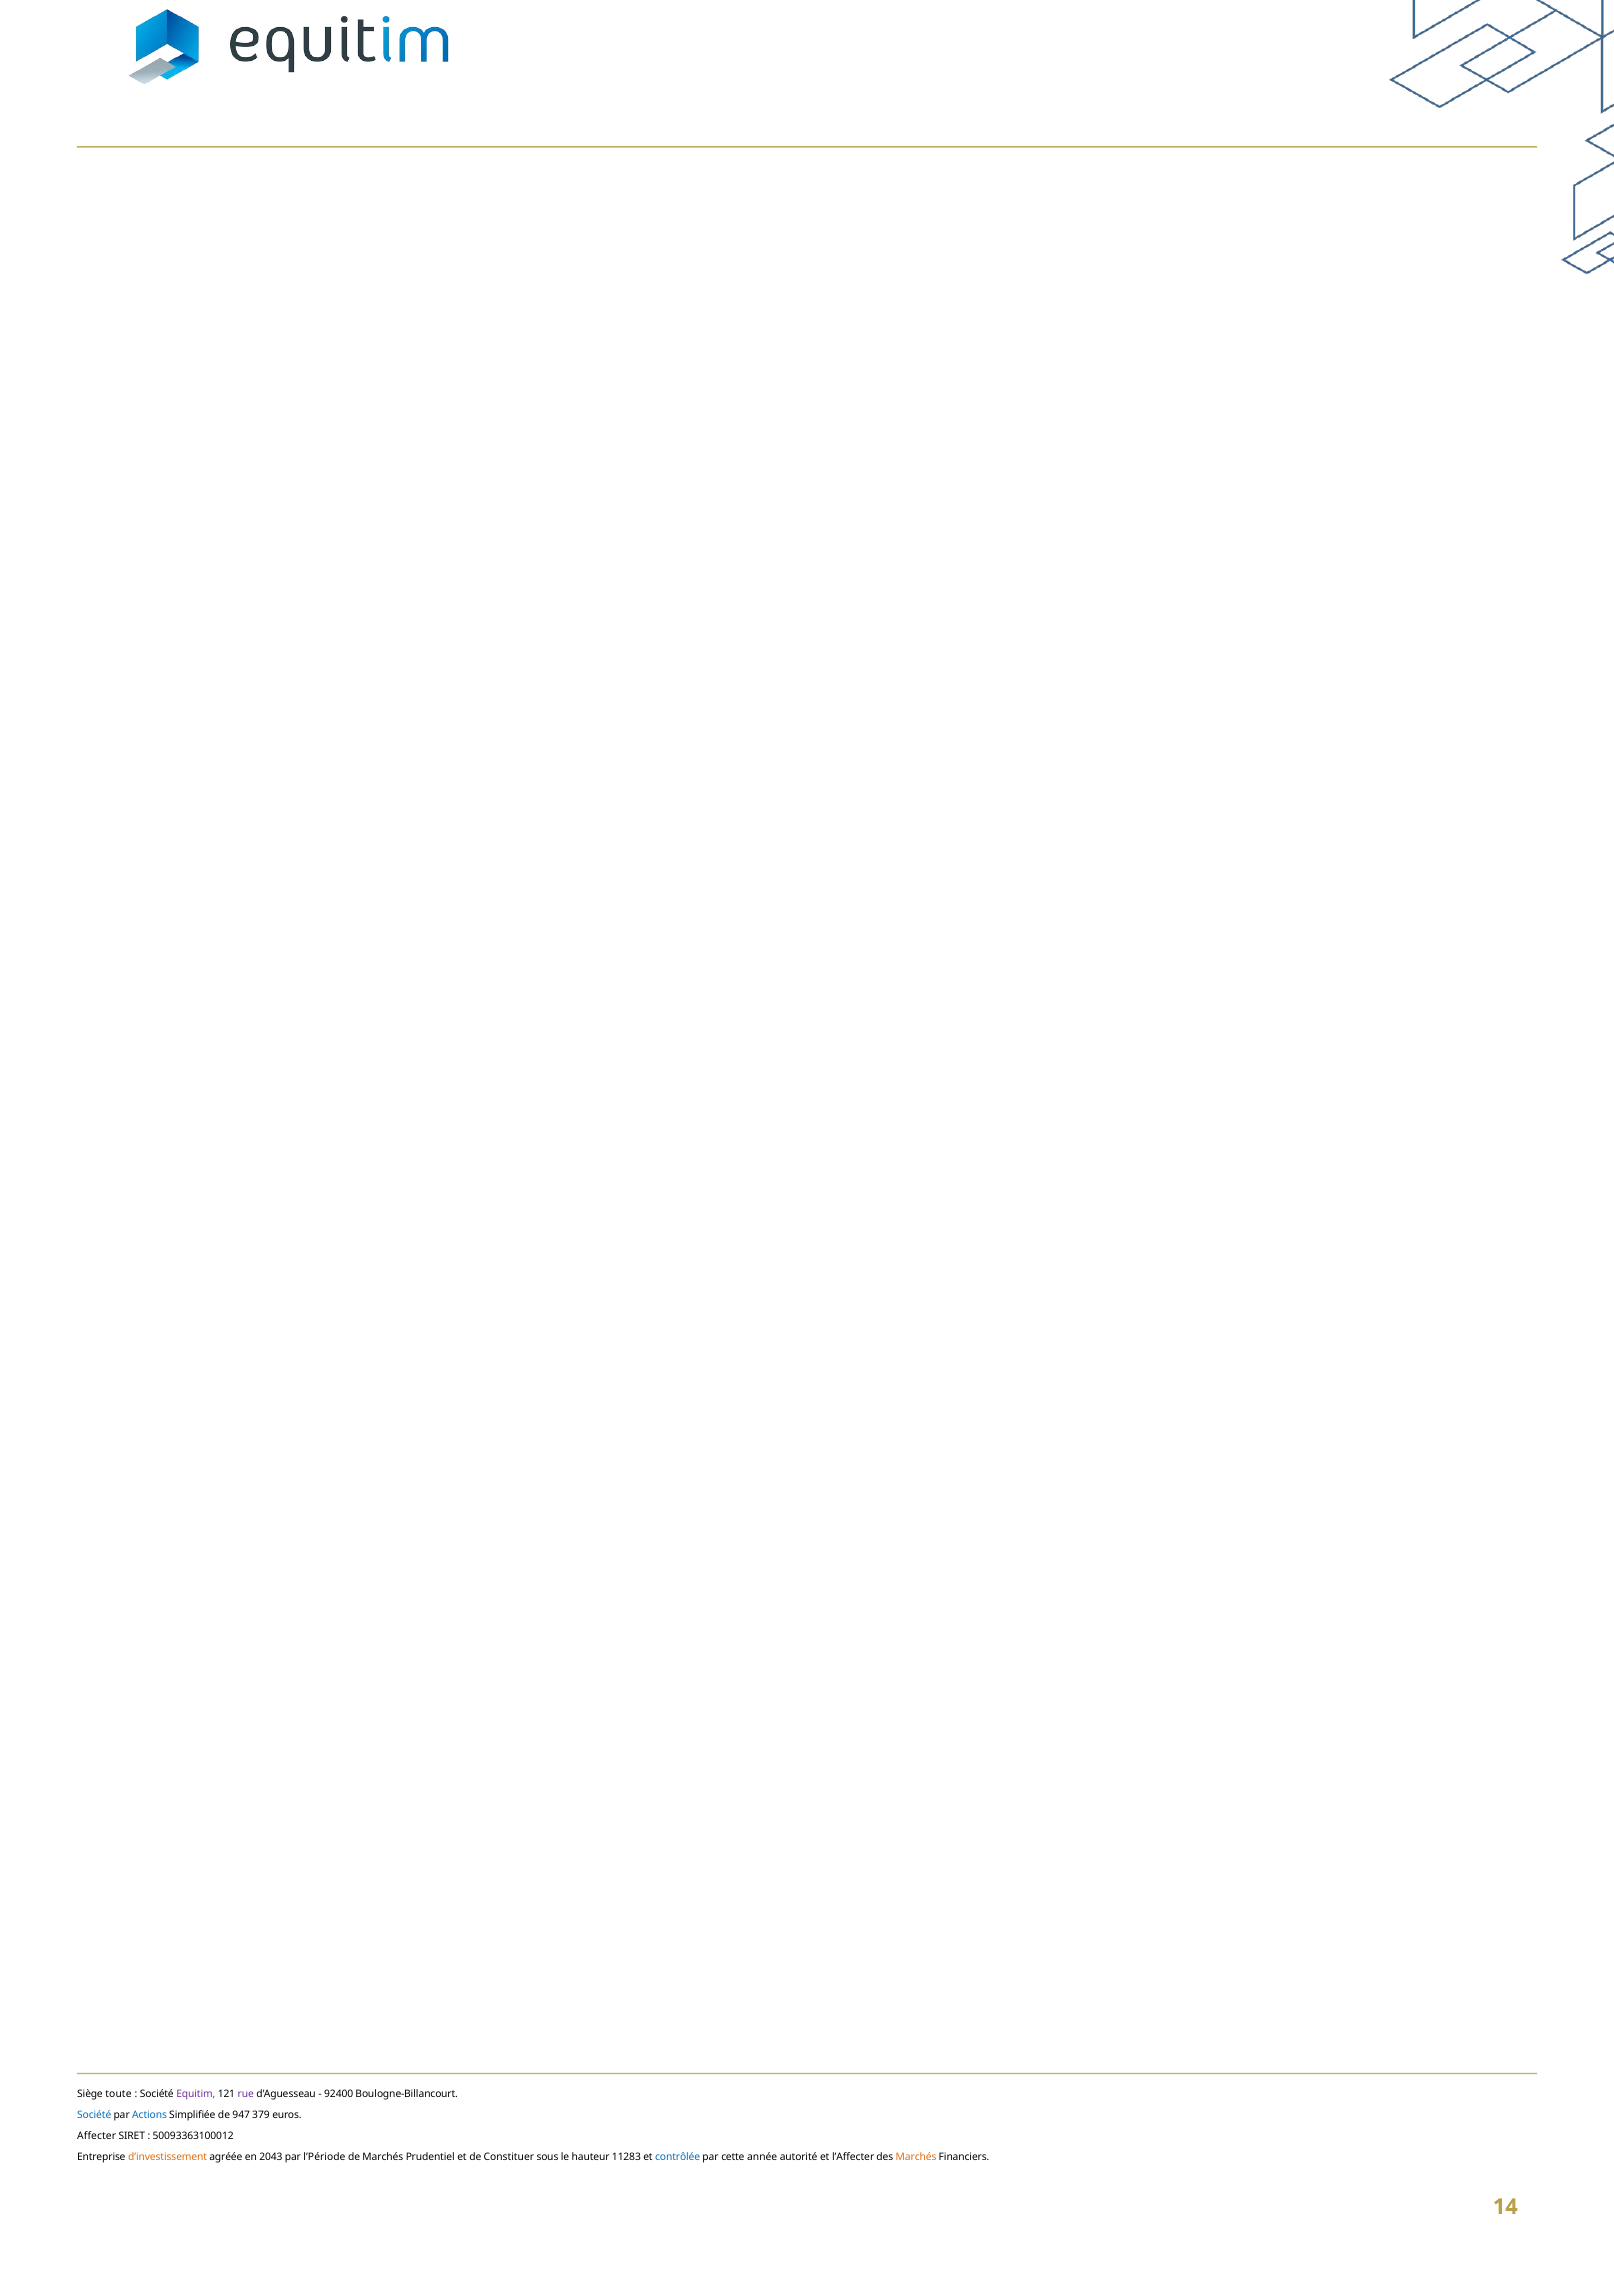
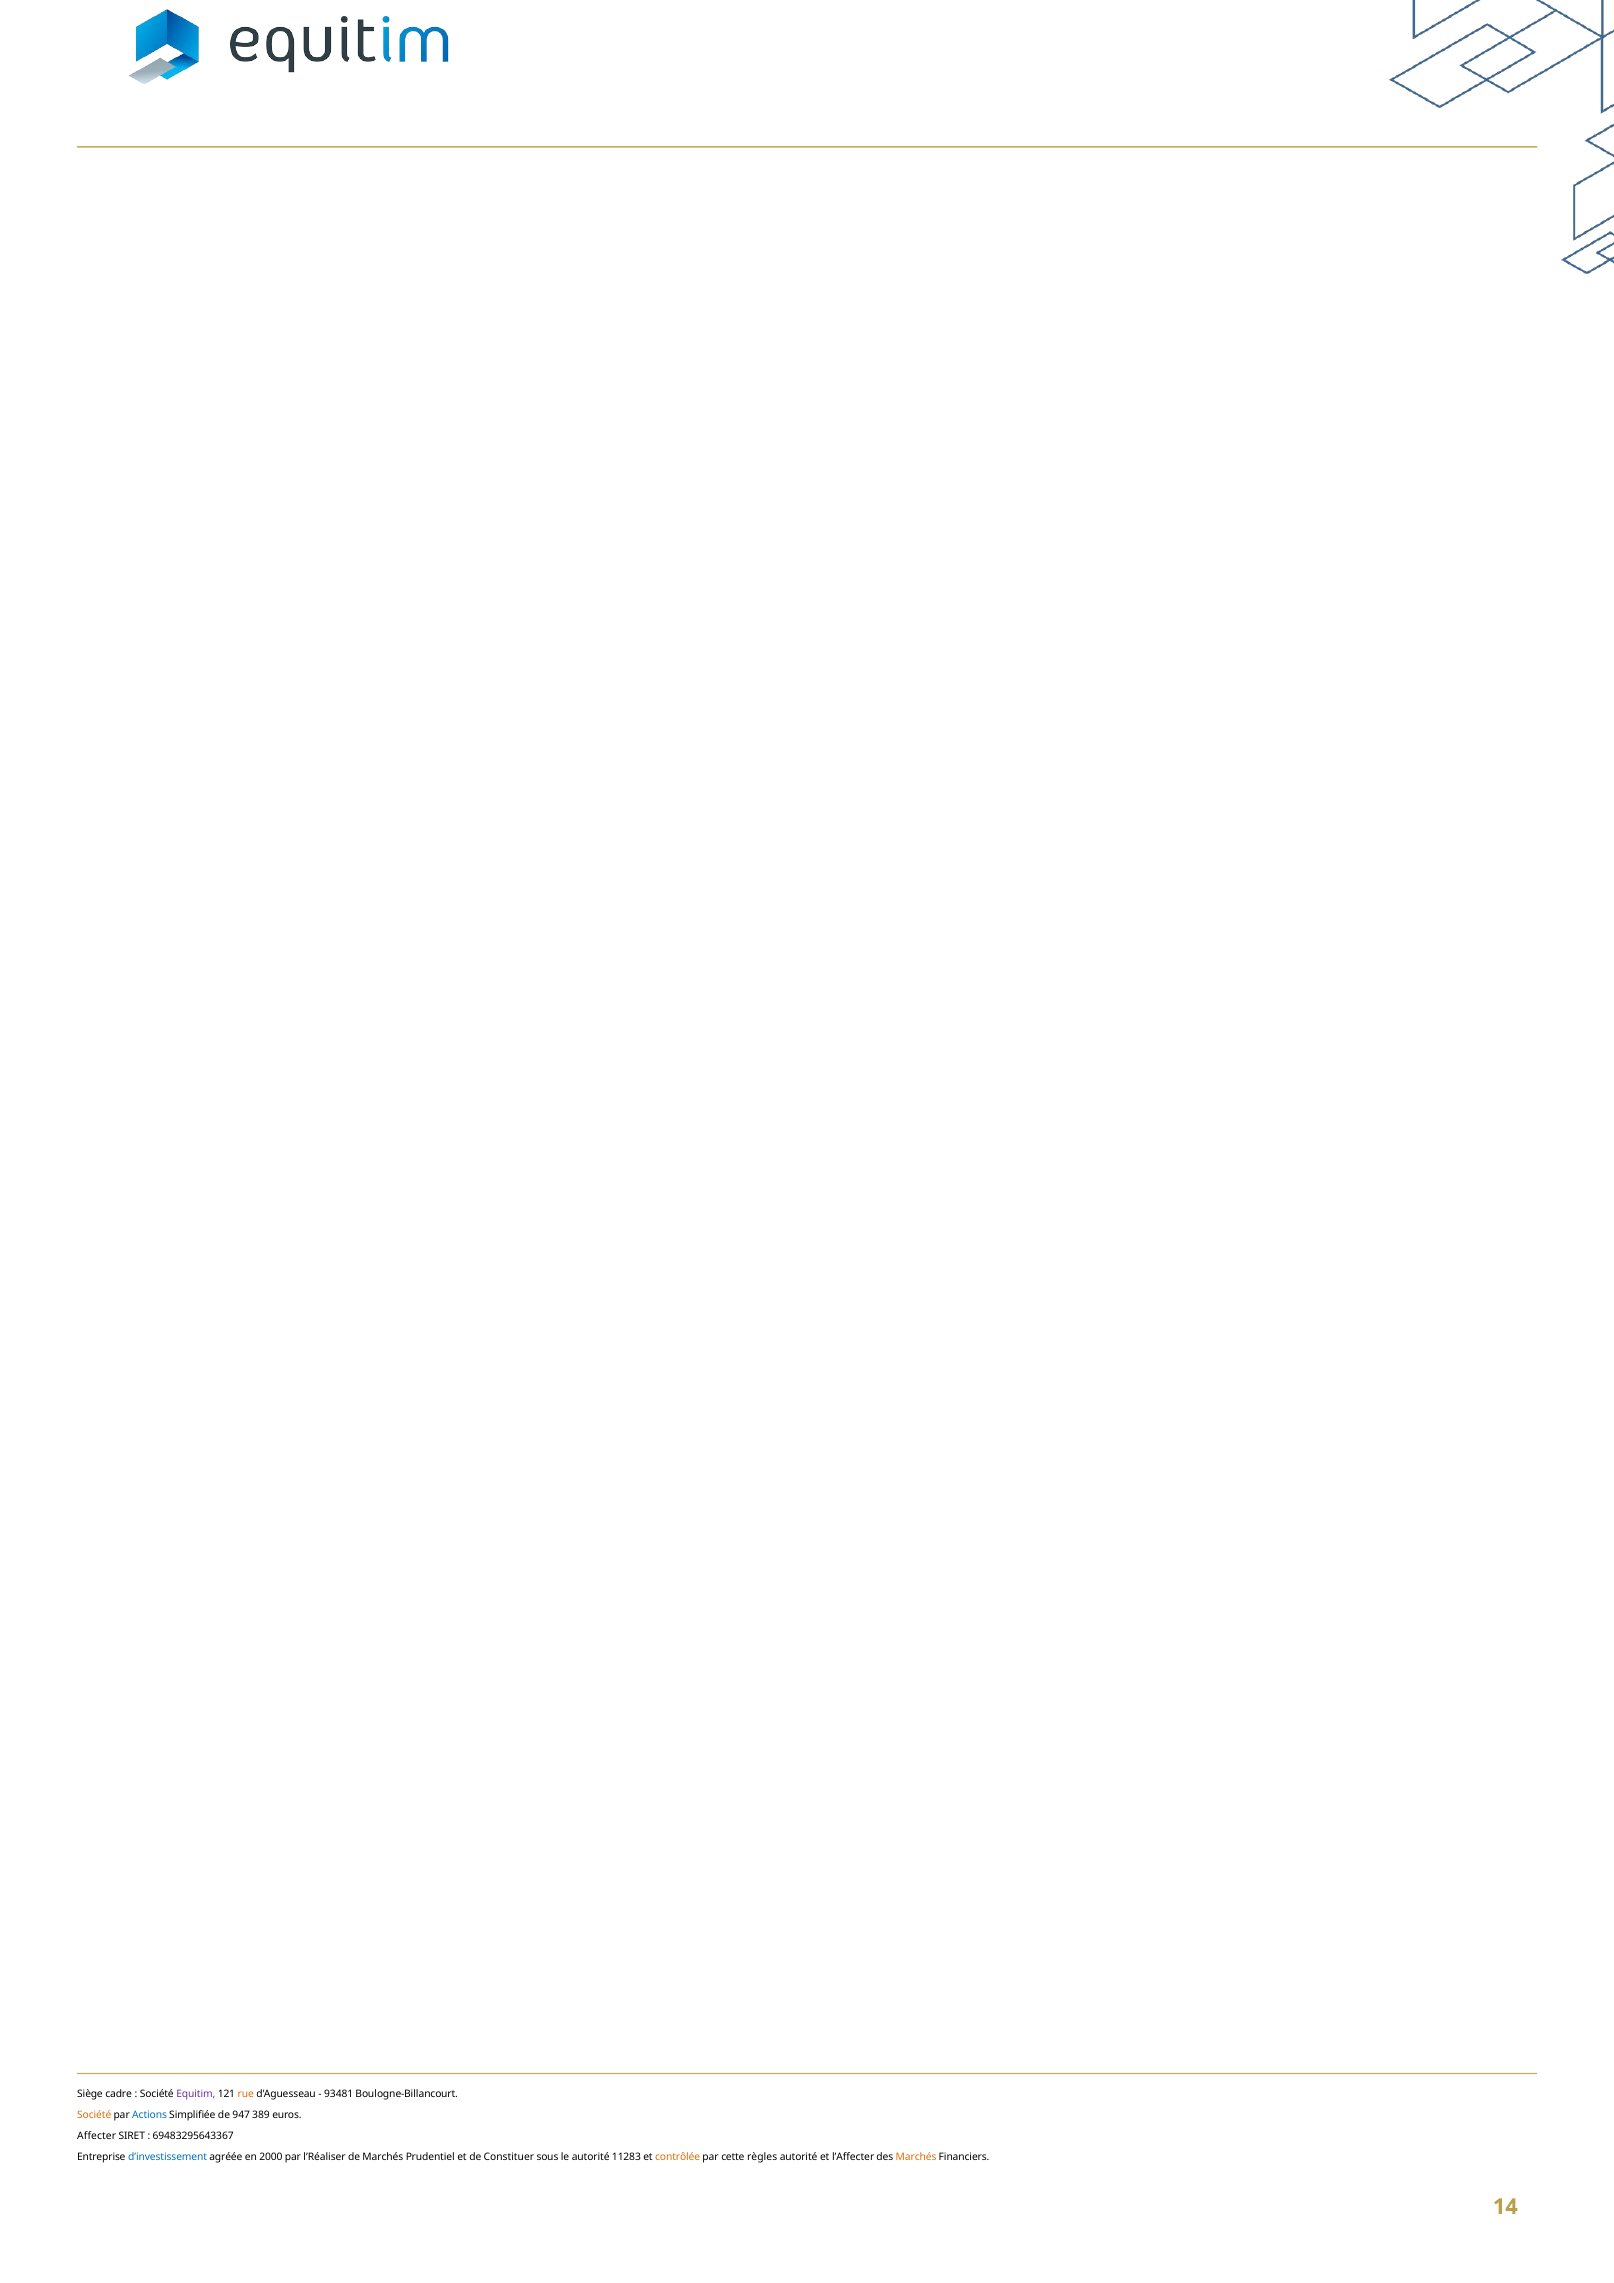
toute: toute -> cadre
rue colour: purple -> orange
92400: 92400 -> 93481
Société at (94, 2115) colour: blue -> orange
379: 379 -> 389
50093363100012: 50093363100012 -> 69483295643367
d’investissement colour: orange -> blue
2043: 2043 -> 2000
l’Période: l’Période -> l’Réaliser
le hauteur: hauteur -> autorité
contrôlée colour: blue -> orange
année: année -> règles
